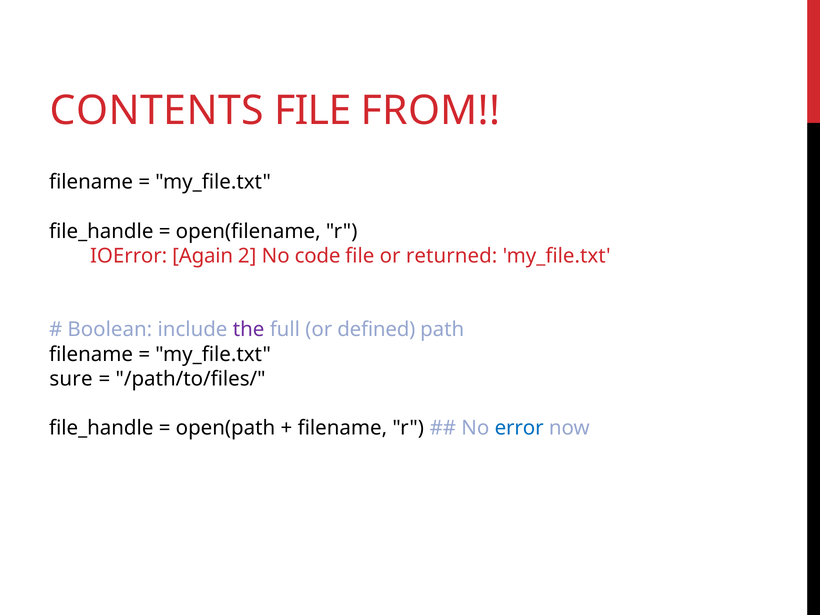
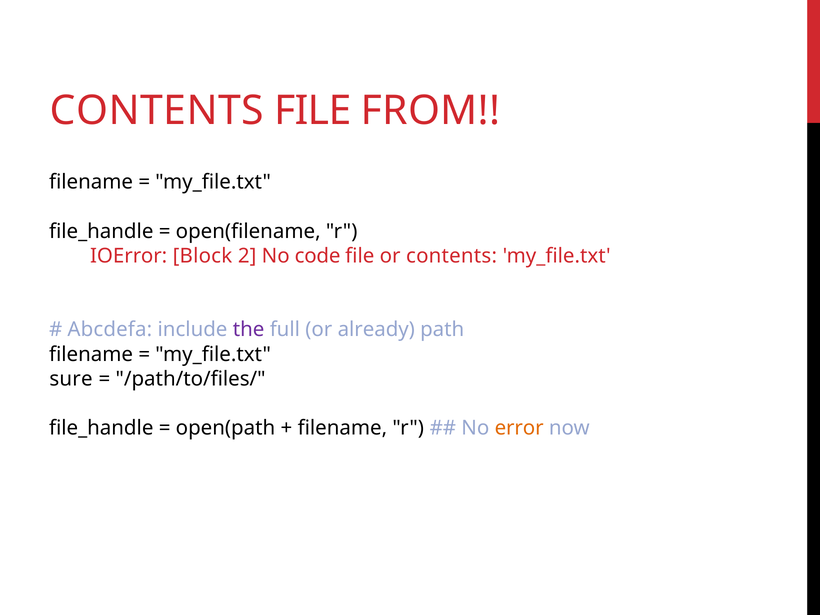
Again: Again -> Block
or returned: returned -> contents
Boolean: Boolean -> Abcdefa
defined: defined -> already
error colour: blue -> orange
